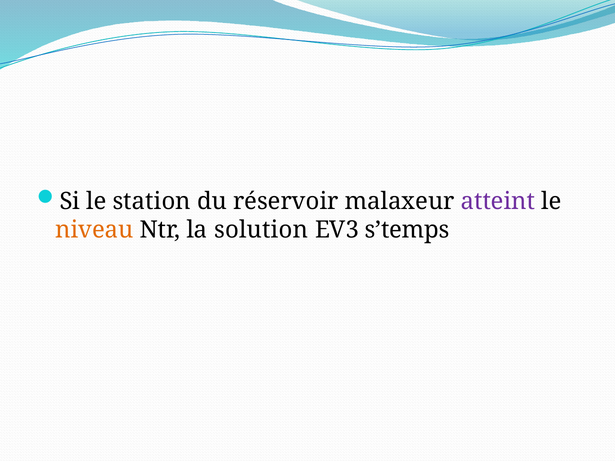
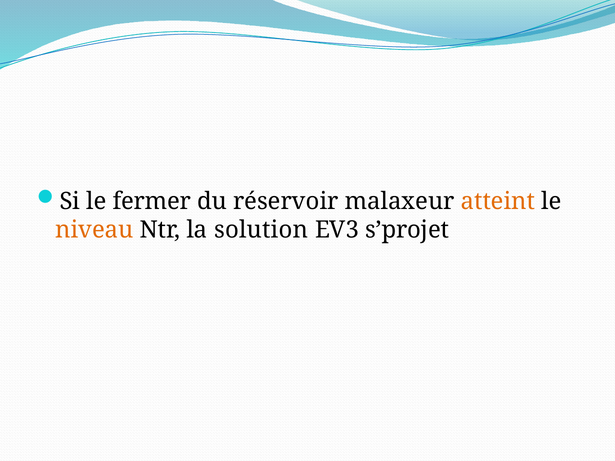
station: station -> fermer
atteint colour: purple -> orange
s’temps: s’temps -> s’projet
